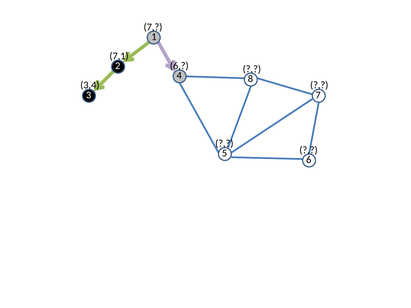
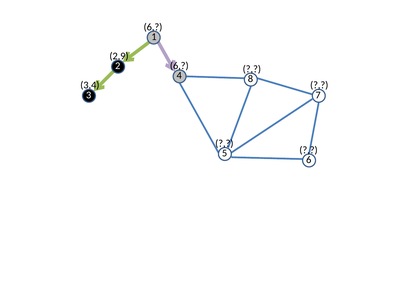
7 at (153, 27): 7 -> 6
7,1: 7,1 -> 2,9
